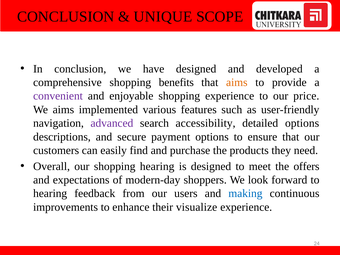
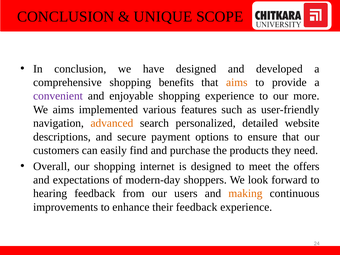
price: price -> more
advanced colour: purple -> orange
accessibility: accessibility -> personalized
detailed options: options -> website
shopping hearing: hearing -> internet
making colour: blue -> orange
their visualize: visualize -> feedback
